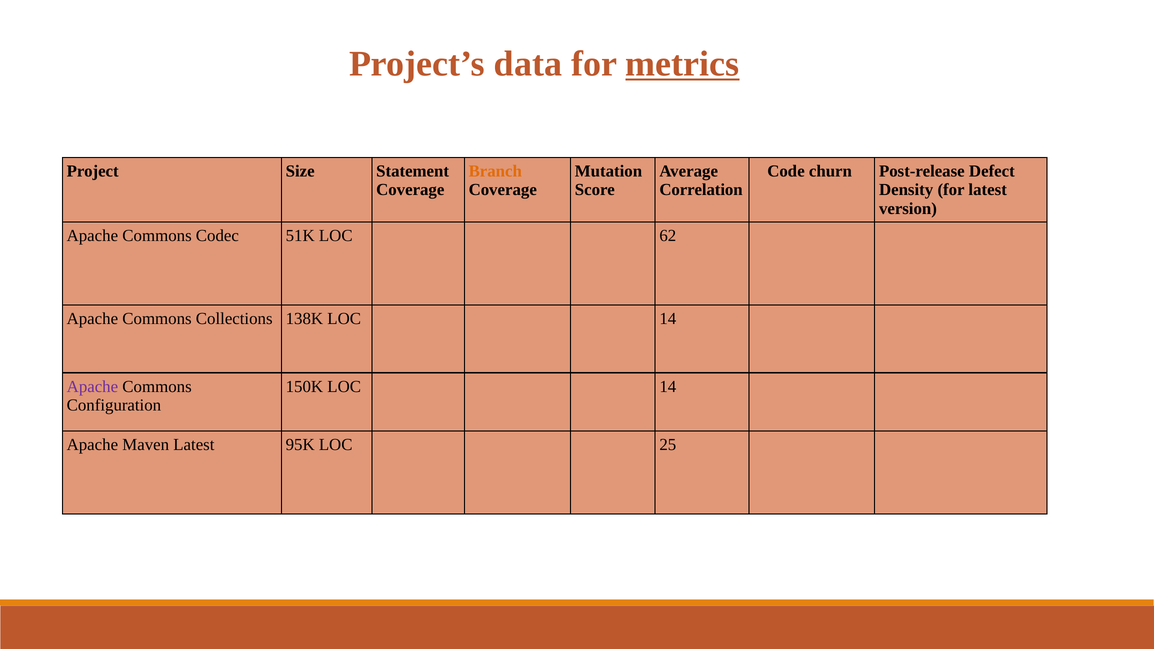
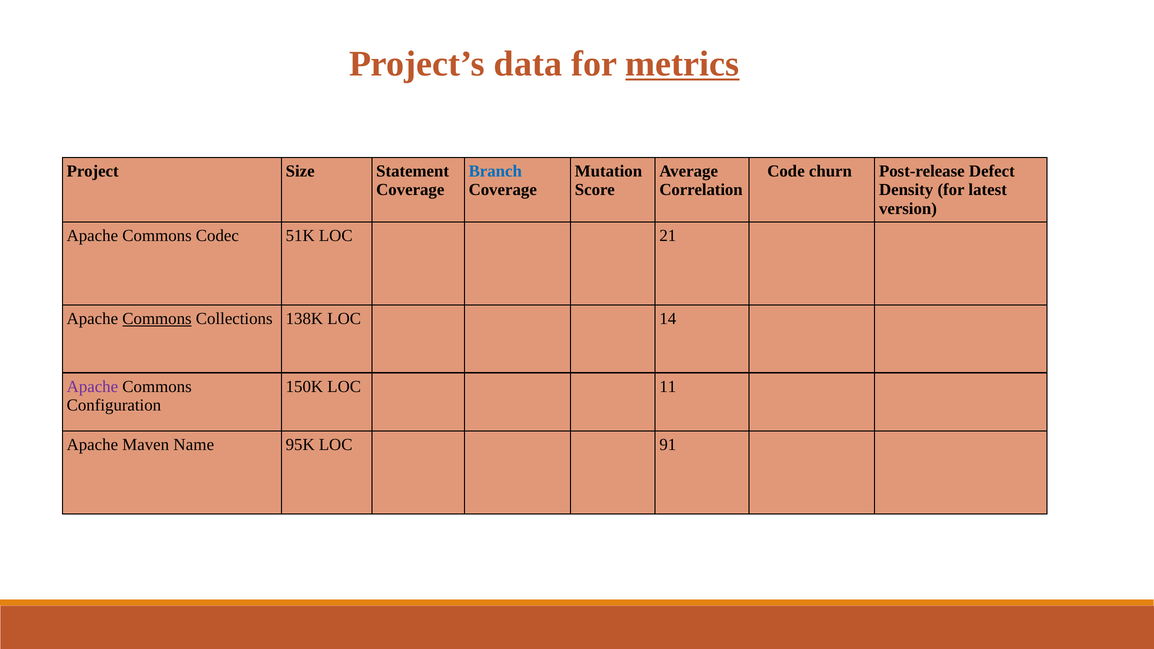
Branch colour: orange -> blue
62: 62 -> 21
Commons at (157, 319) underline: none -> present
150K LOC 14: 14 -> 11
Maven Latest: Latest -> Name
25: 25 -> 91
